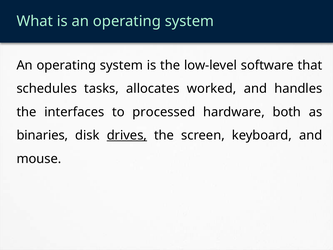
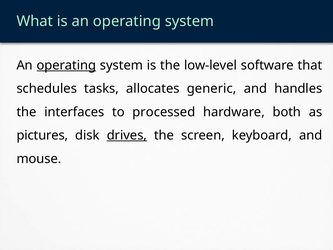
operating at (66, 65) underline: none -> present
worked: worked -> generic
binaries: binaries -> pictures
